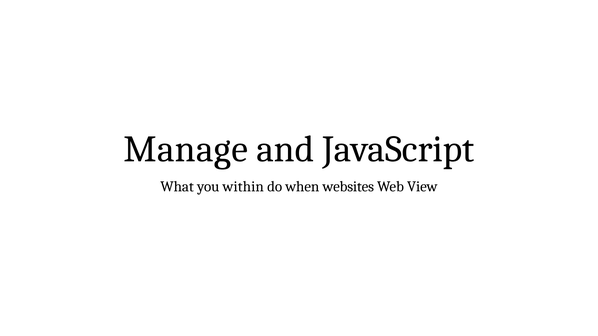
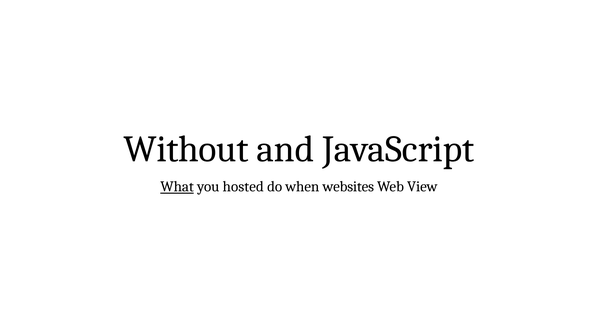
Manage: Manage -> Without
What underline: none -> present
within: within -> hosted
